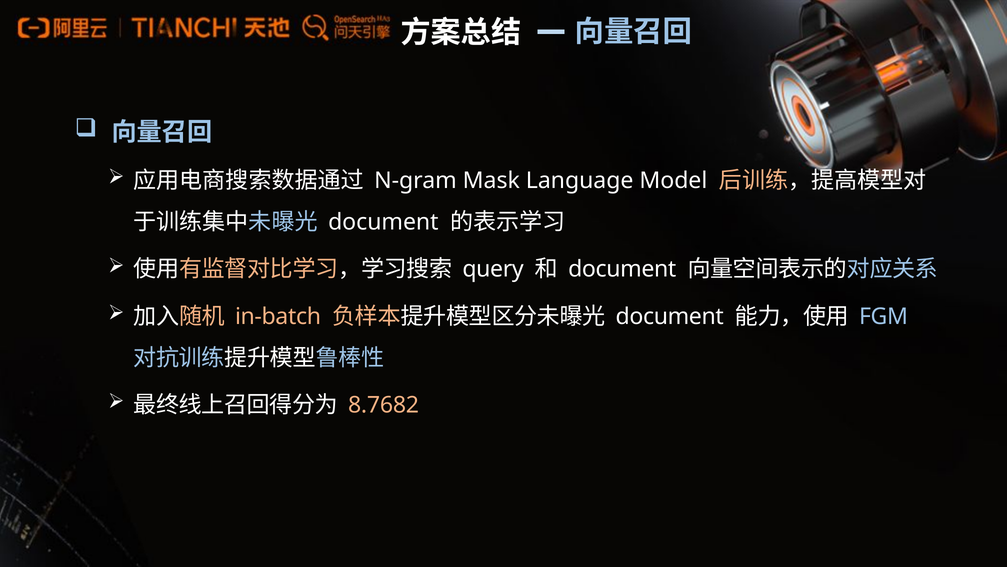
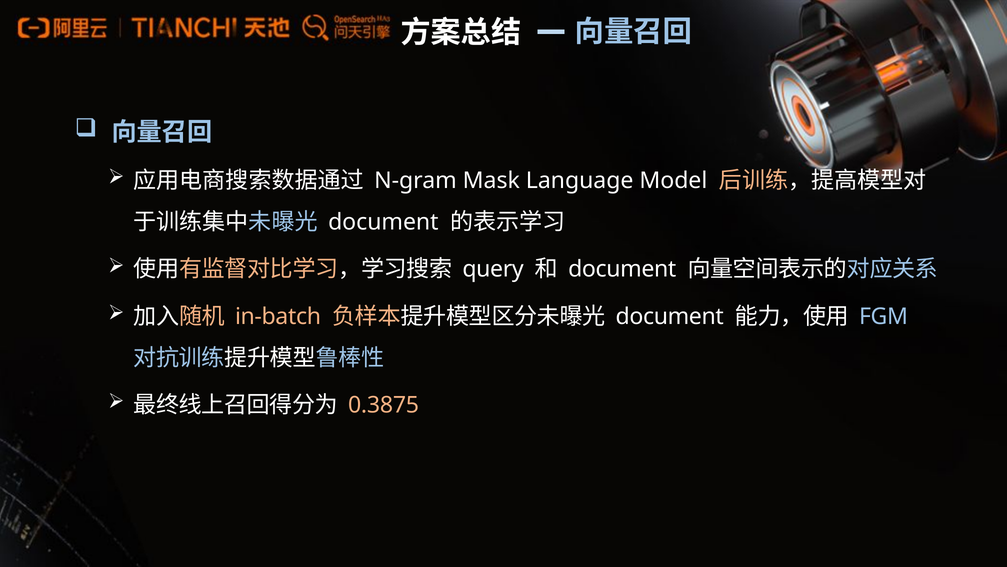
8.7682: 8.7682 -> 0.3875
